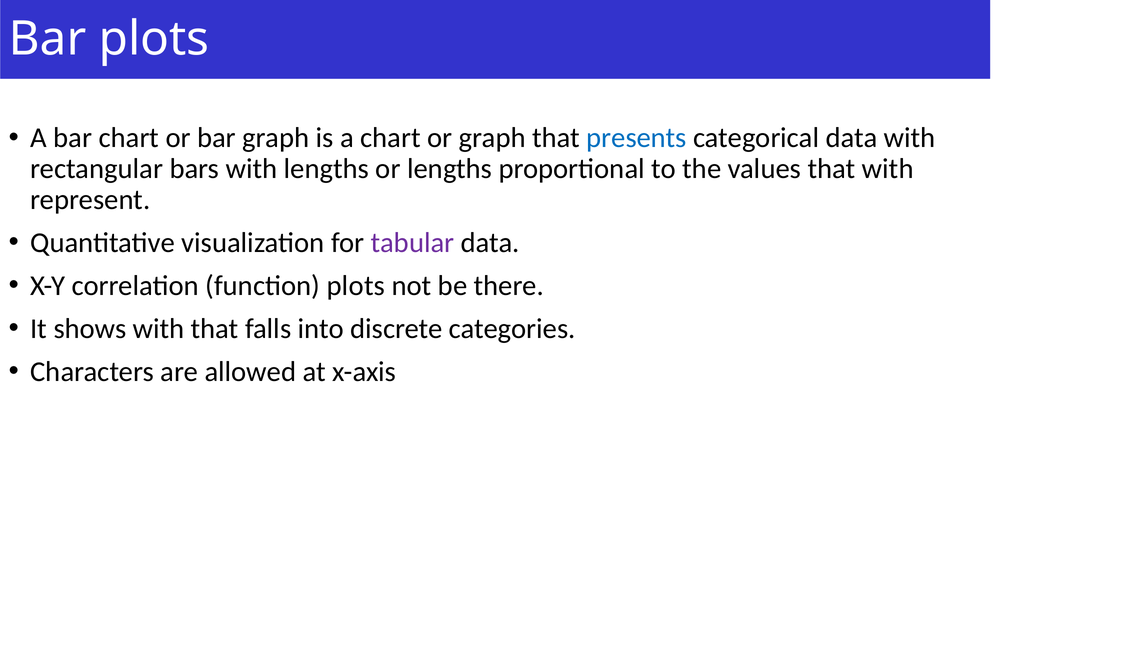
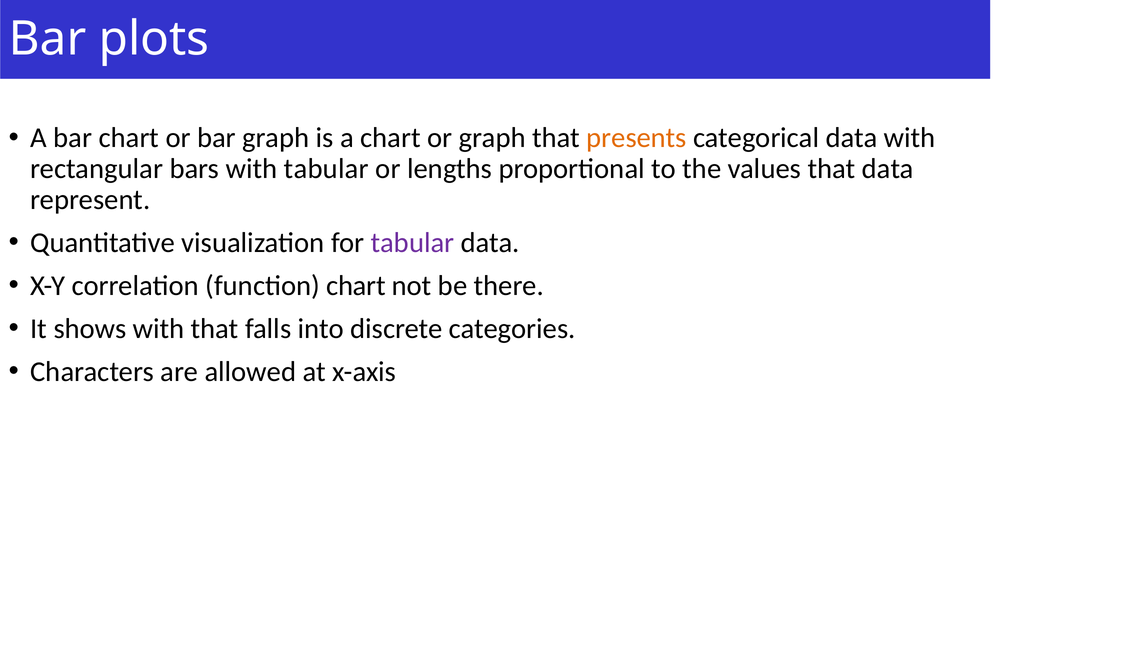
presents colour: blue -> orange
with lengths: lengths -> tabular
that with: with -> data
function plots: plots -> chart
